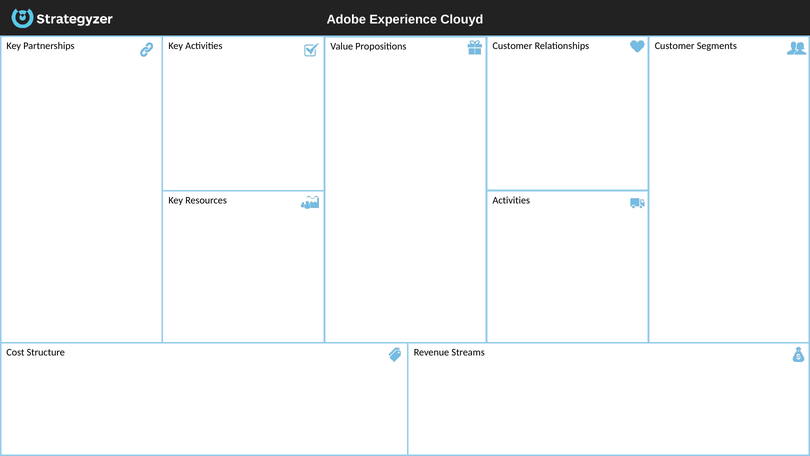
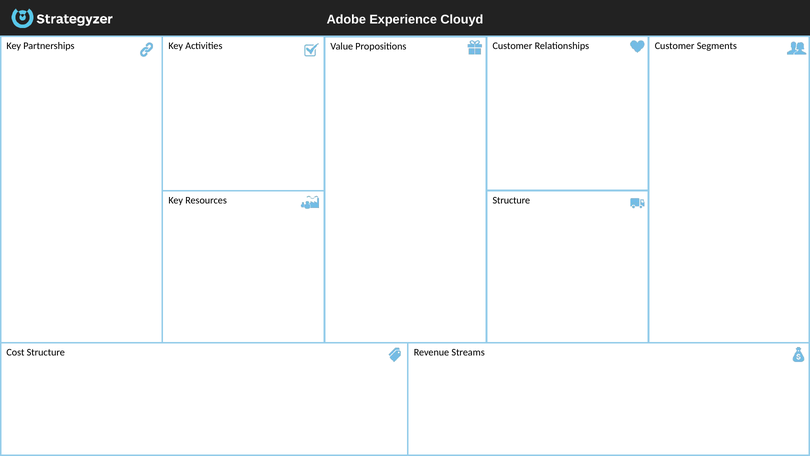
Activities at (511, 200): Activities -> Structure
